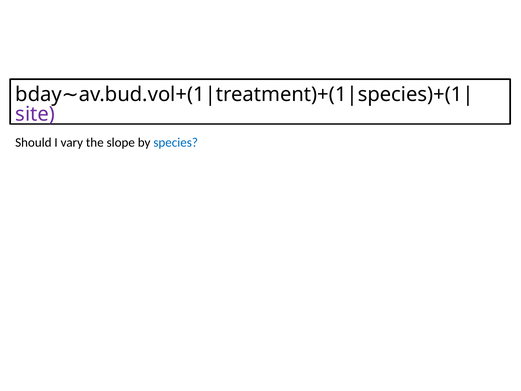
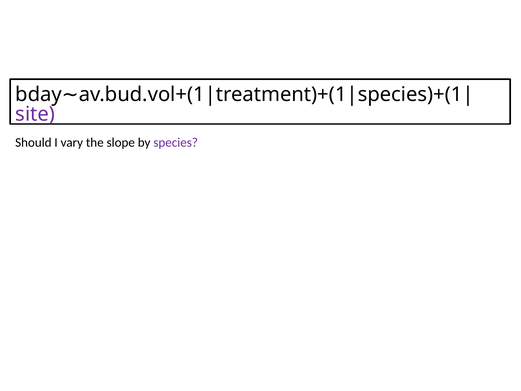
species colour: blue -> purple
